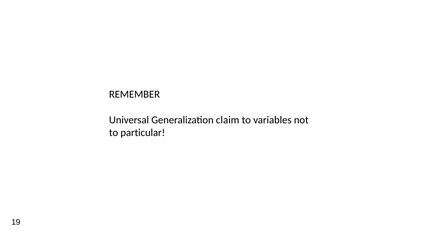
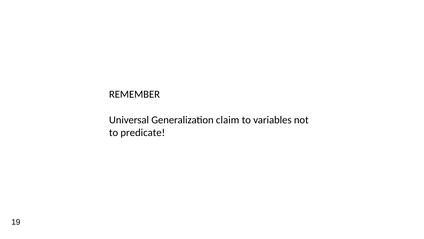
particular: particular -> predicate
